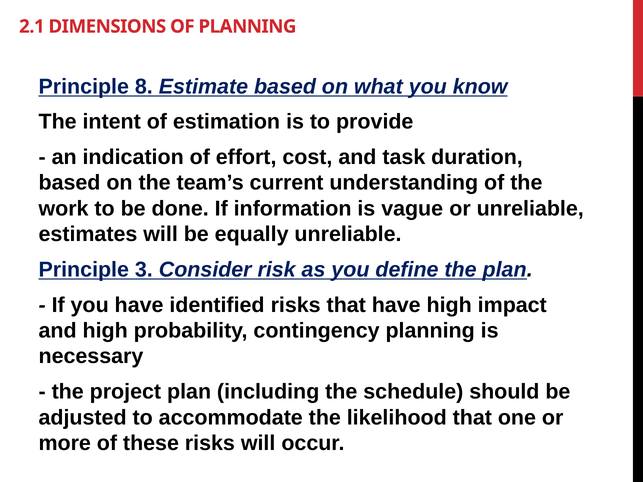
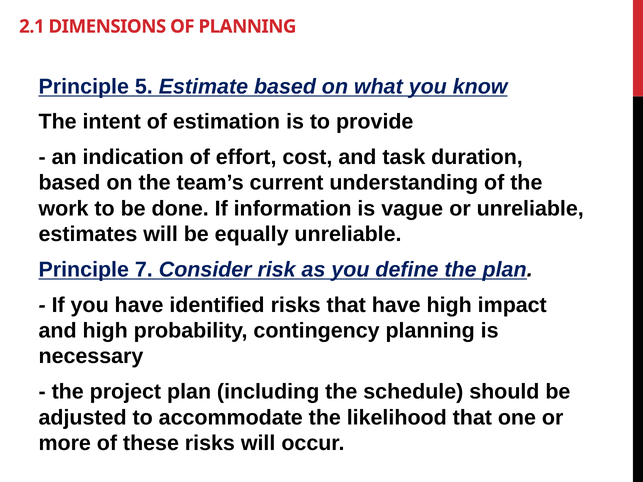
8: 8 -> 5
3: 3 -> 7
